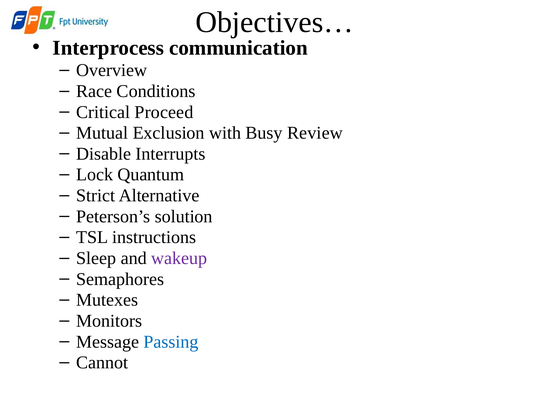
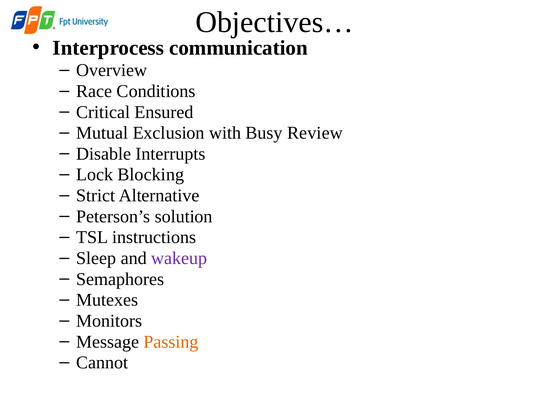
Proceed: Proceed -> Ensured
Quantum: Quantum -> Blocking
Passing colour: blue -> orange
